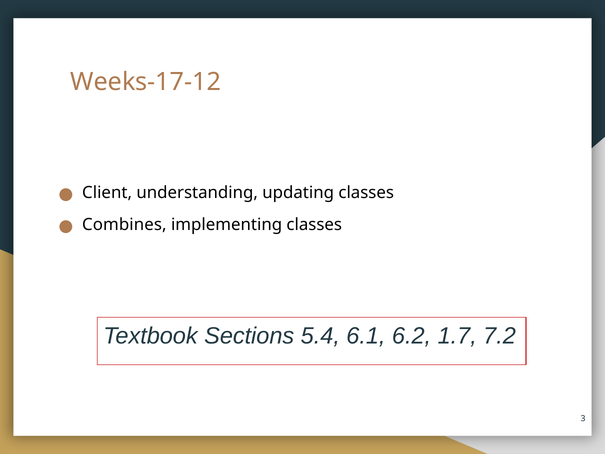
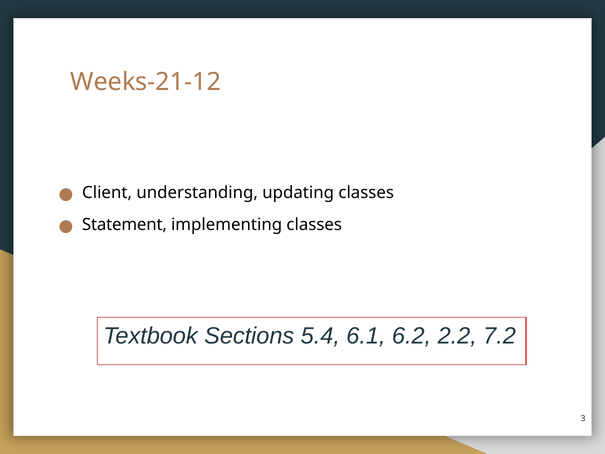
Weeks-17-12: Weeks-17-12 -> Weeks-21-12
Combines: Combines -> Statement
1.7: 1.7 -> 2.2
